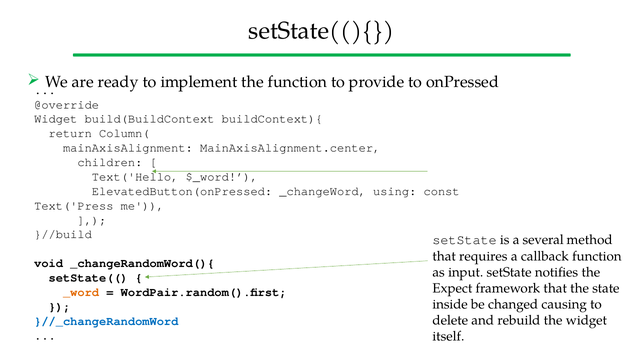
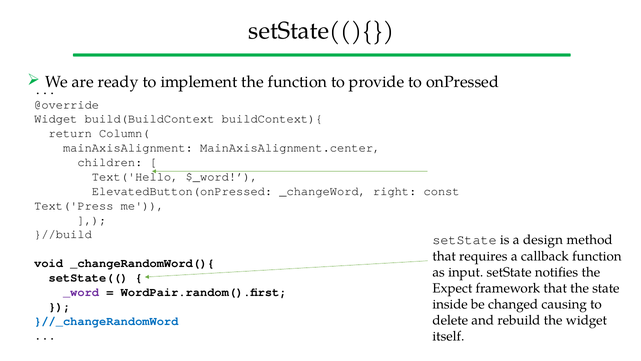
using: using -> right
several: several -> design
_word colour: orange -> purple
